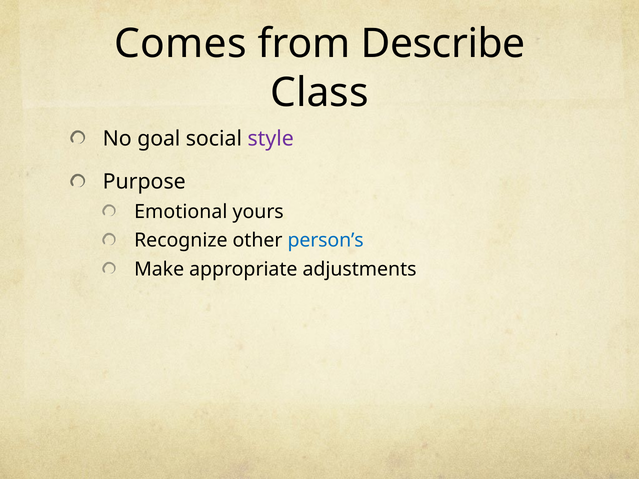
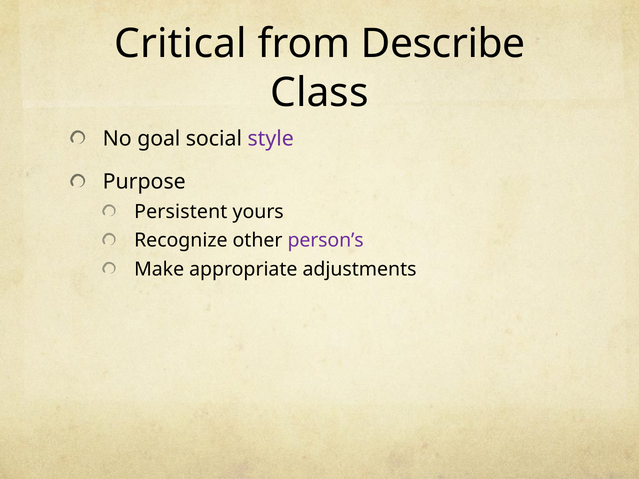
Comes: Comes -> Critical
Emotional: Emotional -> Persistent
person’s colour: blue -> purple
